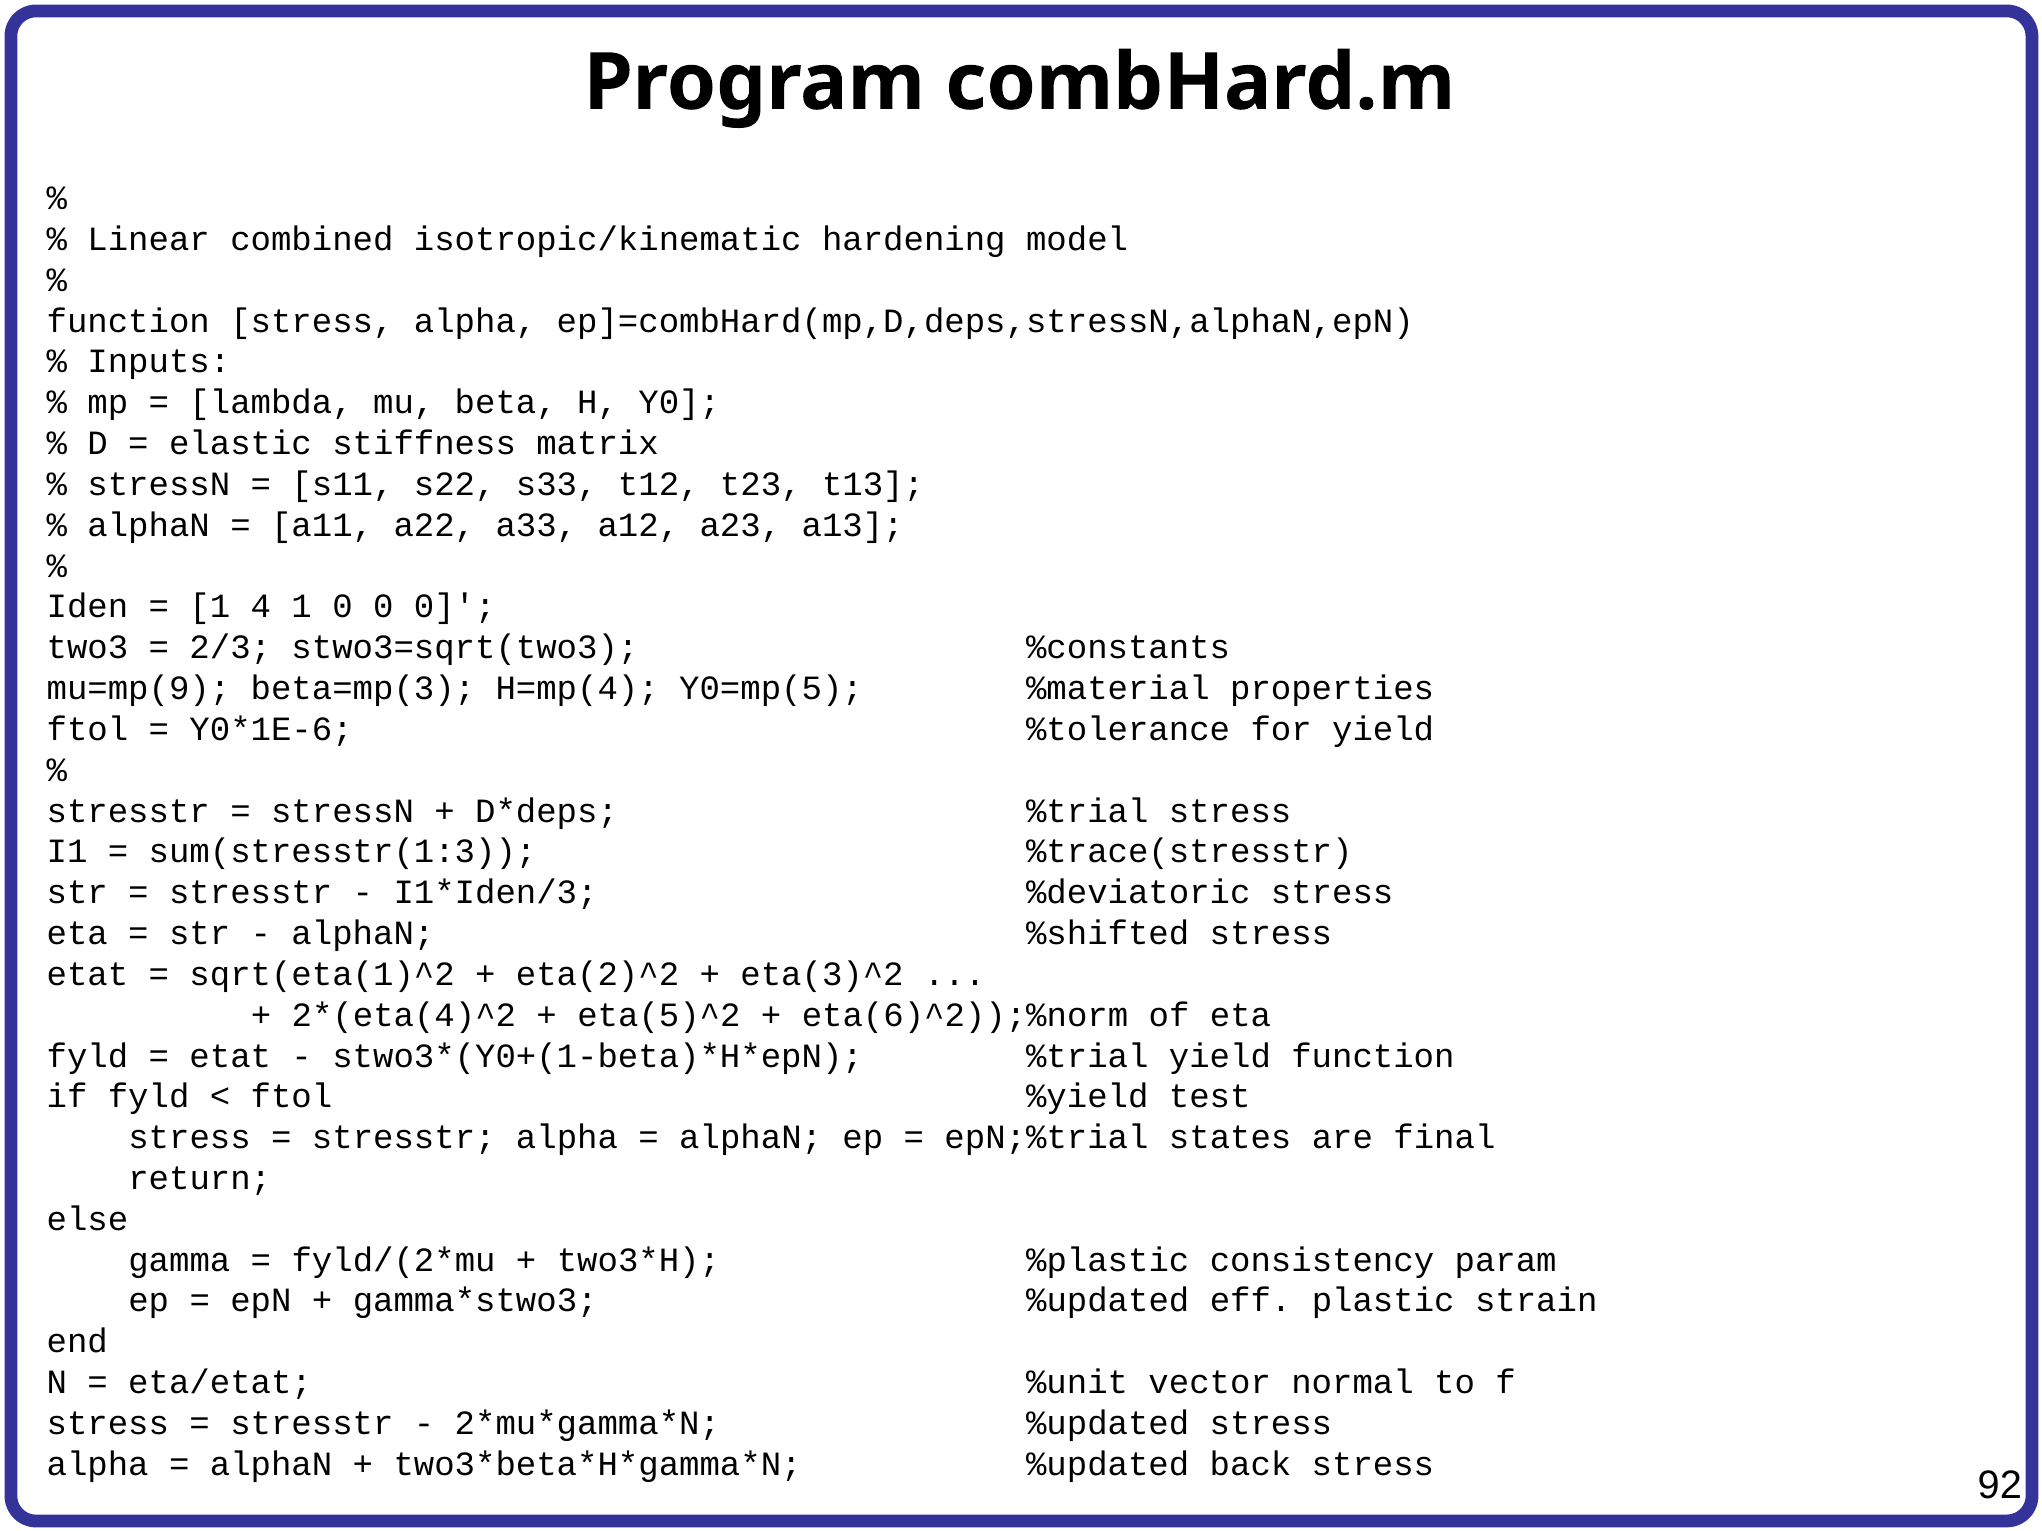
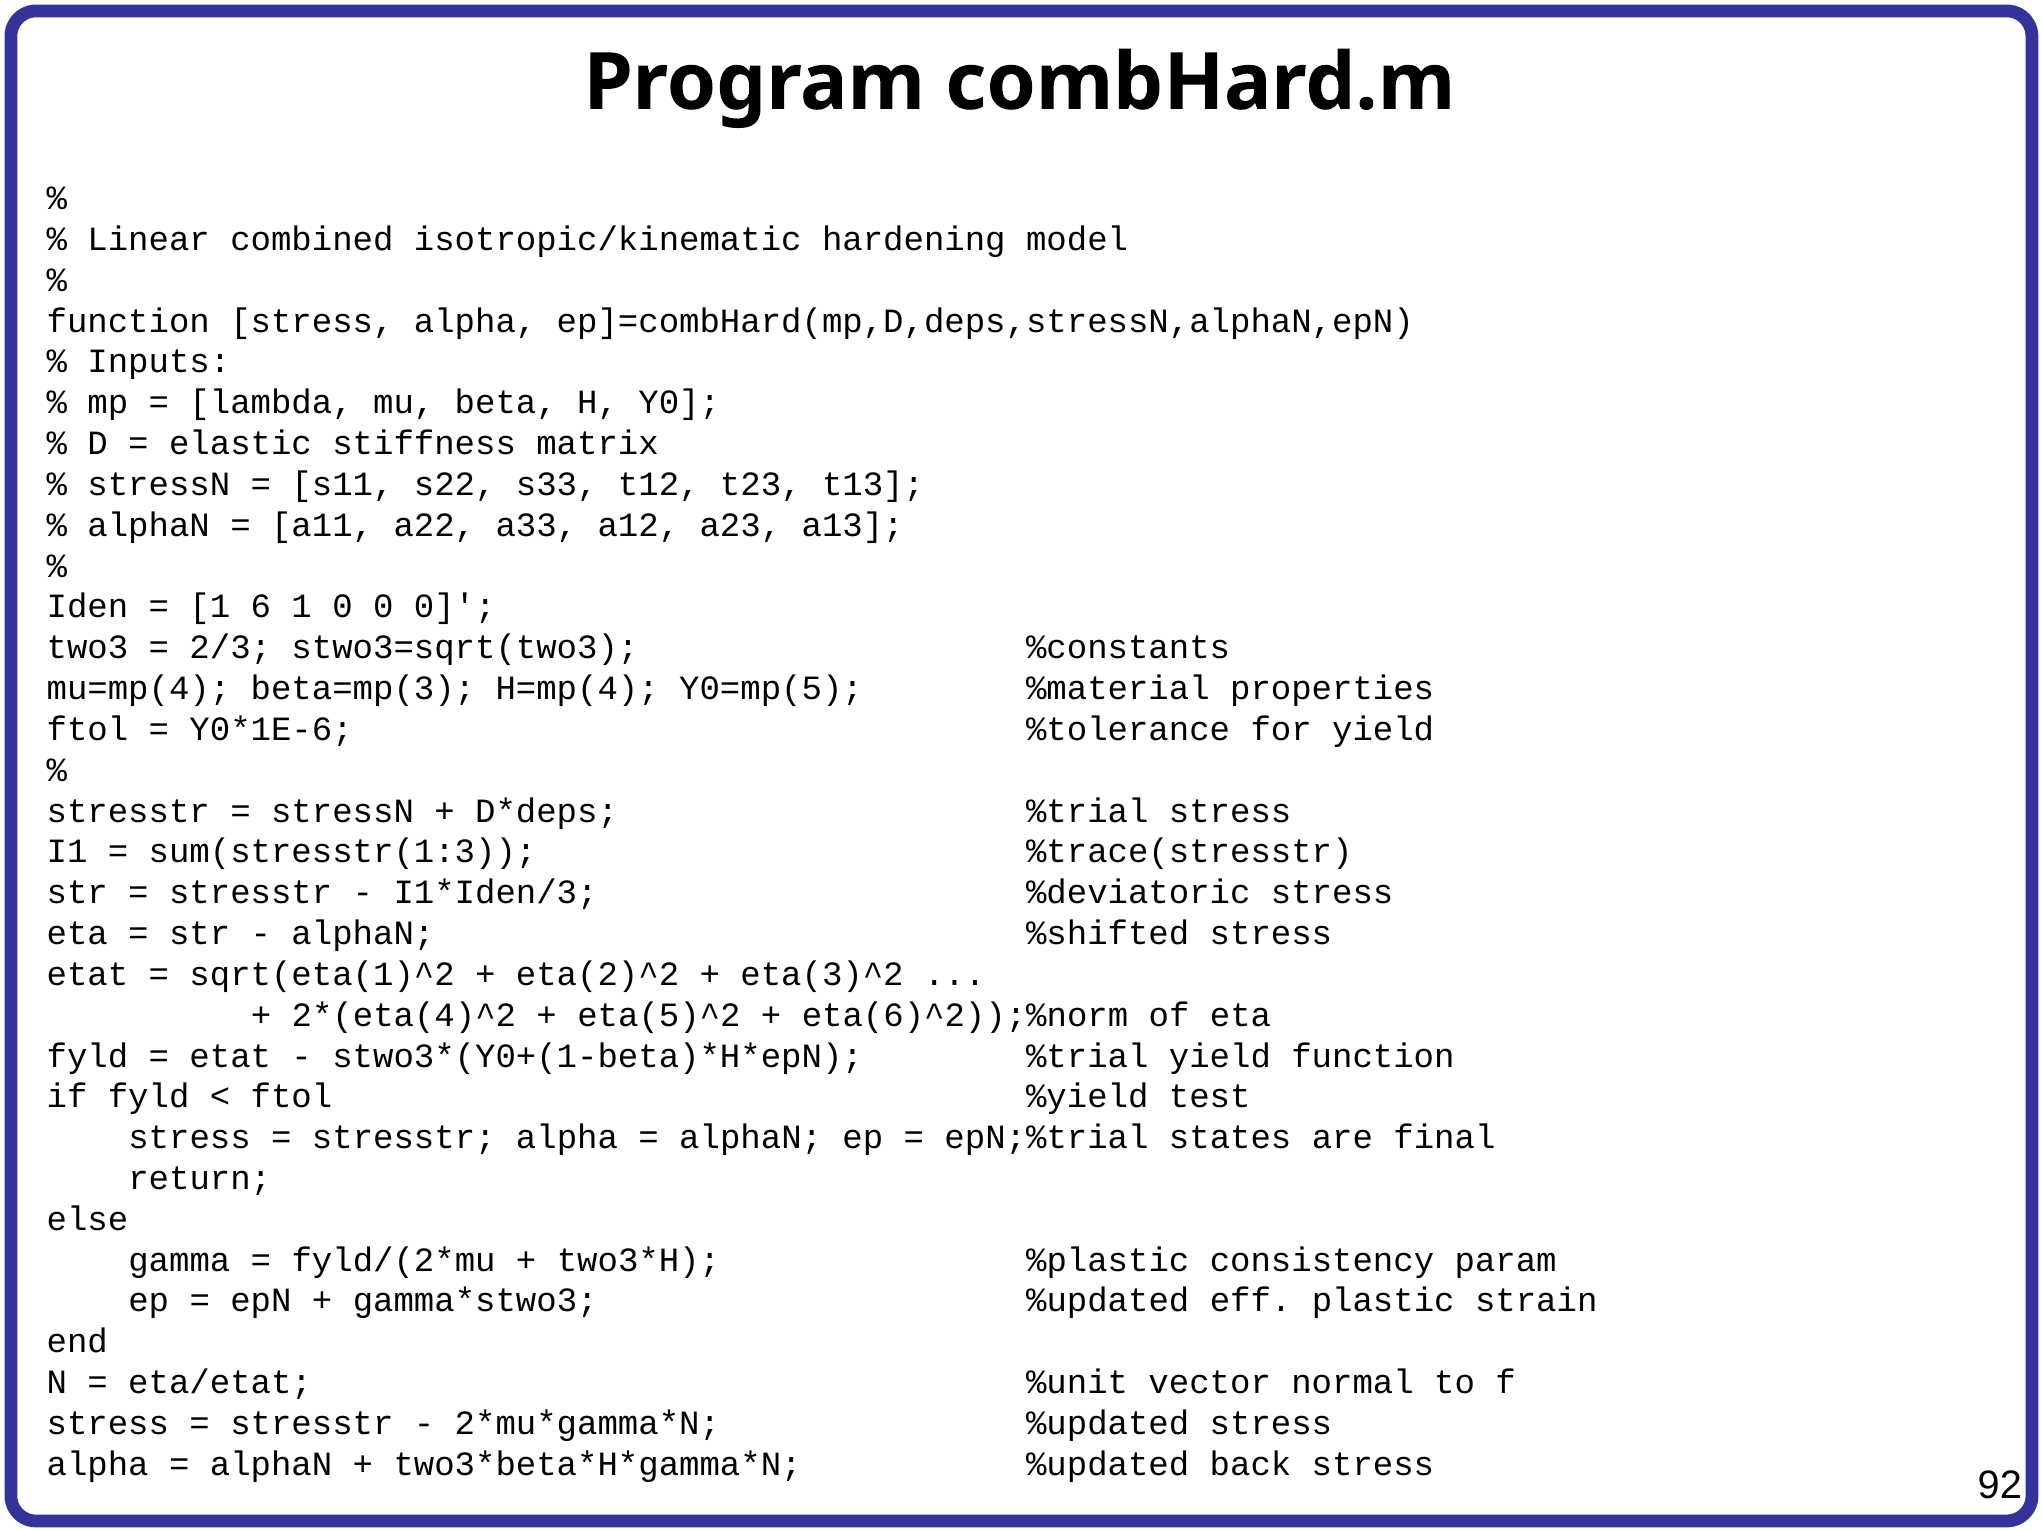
4: 4 -> 6
mu=mp(9: mu=mp(9 -> mu=mp(4
